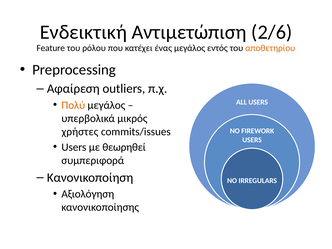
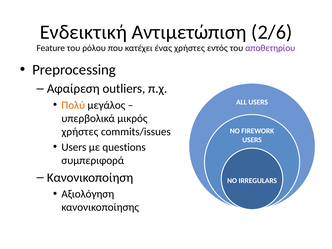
ένας μεγάλος: μεγάλος -> χρήστες
αποθετηρίου colour: orange -> purple
θεωρηθεί: θεωρηθεί -> questions
